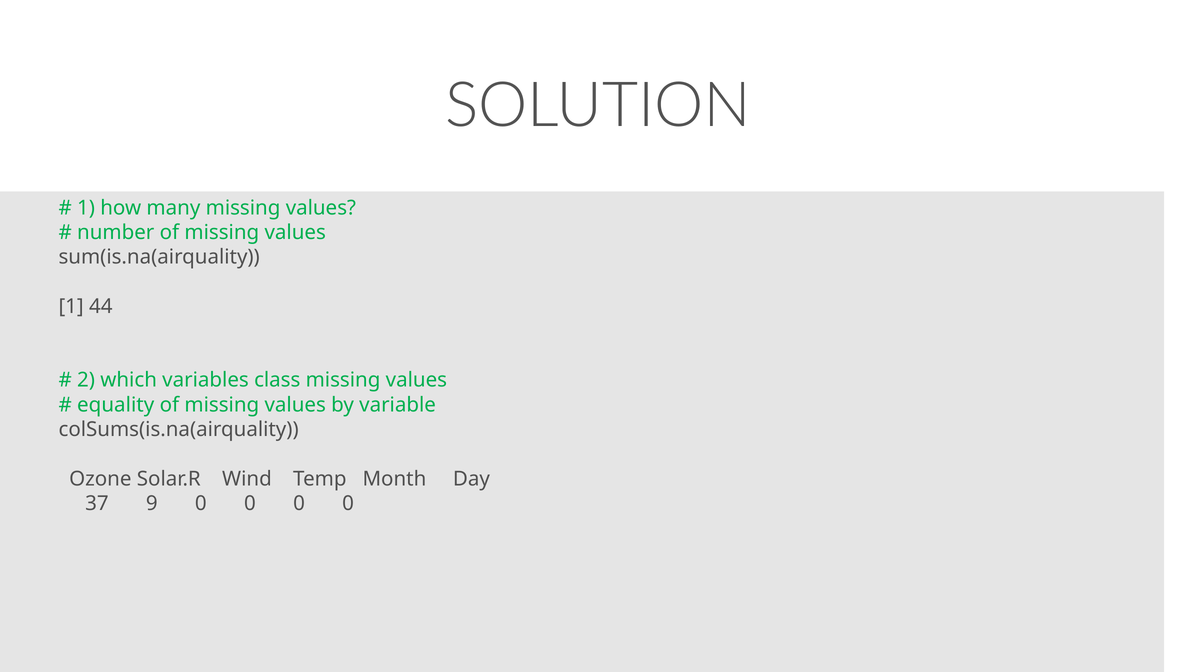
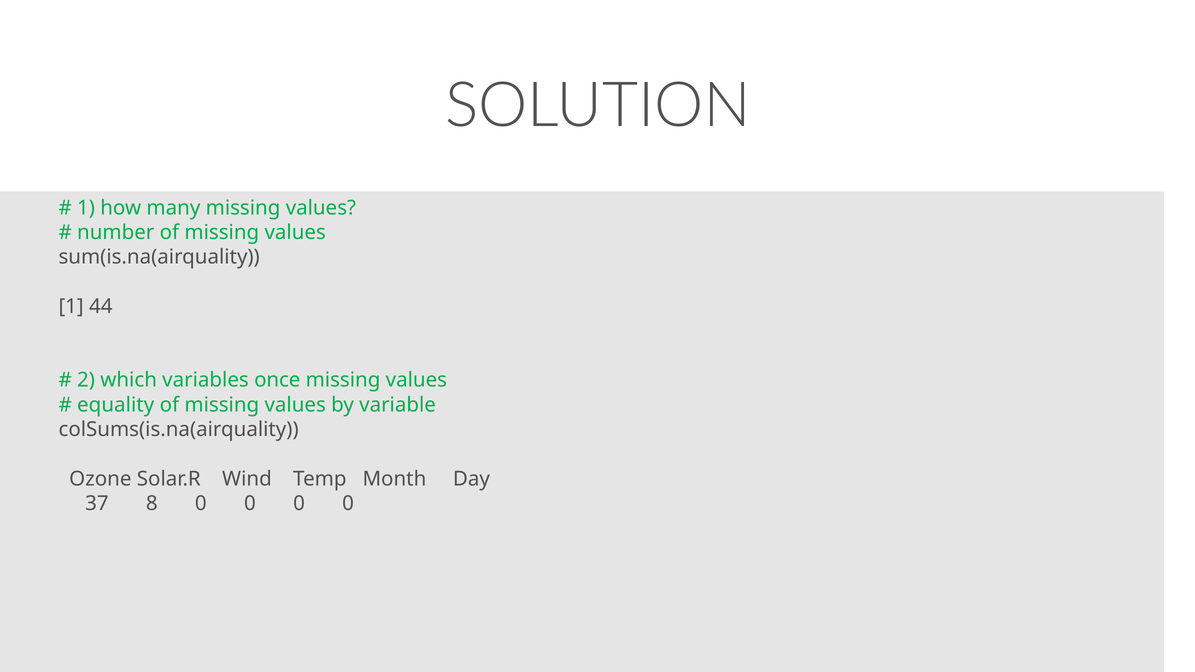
class: class -> once
9: 9 -> 8
